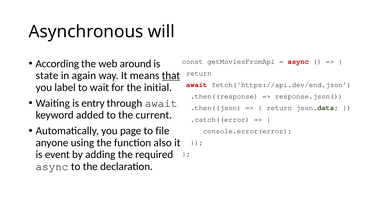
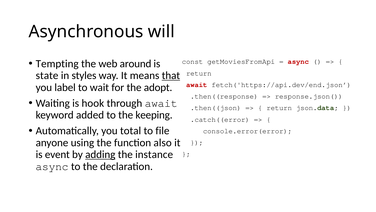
According: According -> Tempting
again: again -> styles
initial: initial -> adopt
entry: entry -> hook
current: current -> keeping
page: page -> total
adding underline: none -> present
required: required -> instance
